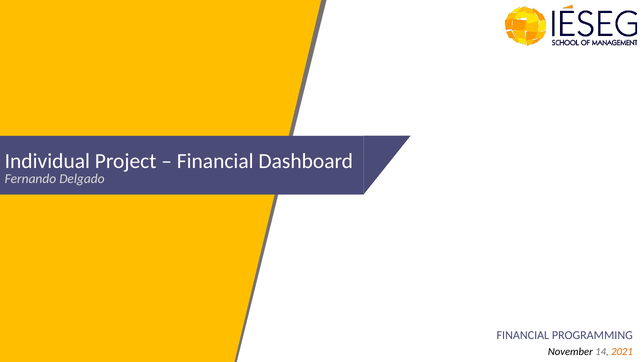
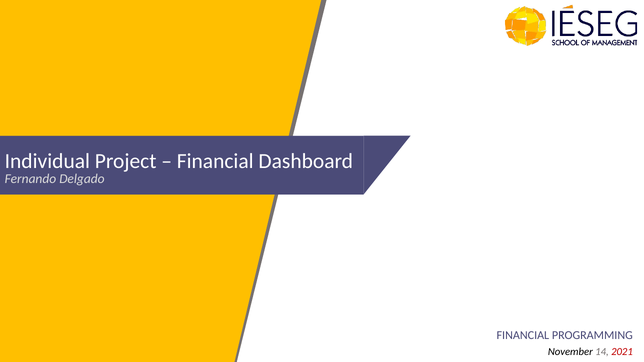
2021 colour: orange -> red
